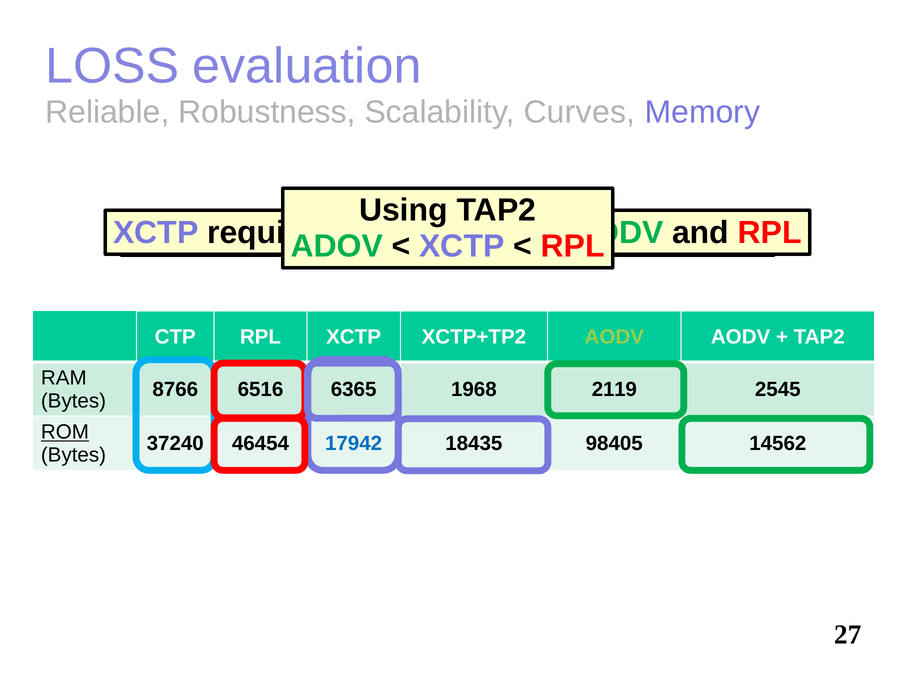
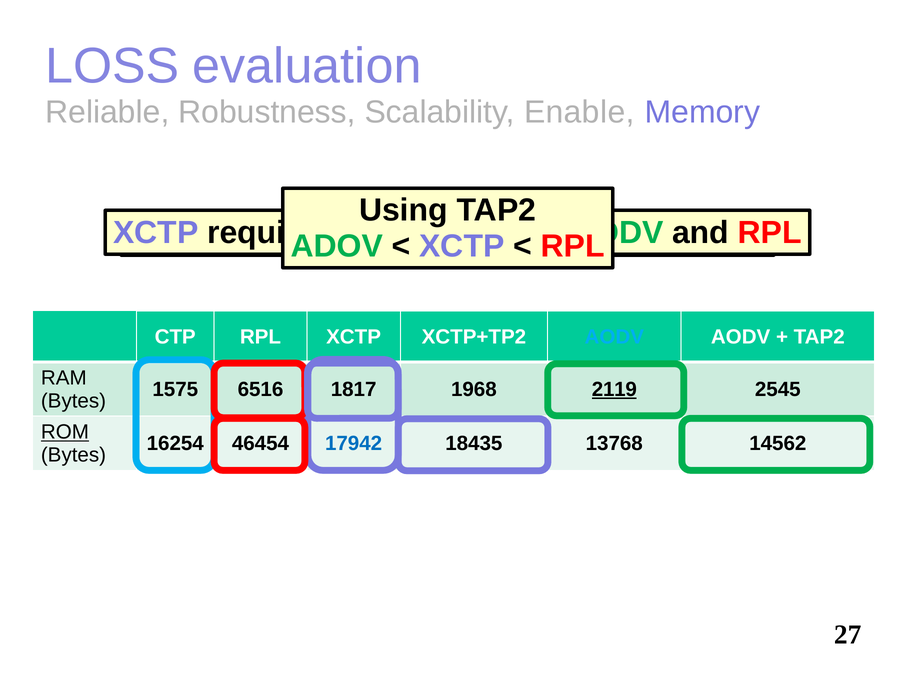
Curves: Curves -> Enable
AODV at (614, 337) colour: light green -> light blue
8766: 8766 -> 1575
6365: 6365 -> 1817
2119 underline: none -> present
37240: 37240 -> 16254
98405: 98405 -> 13768
